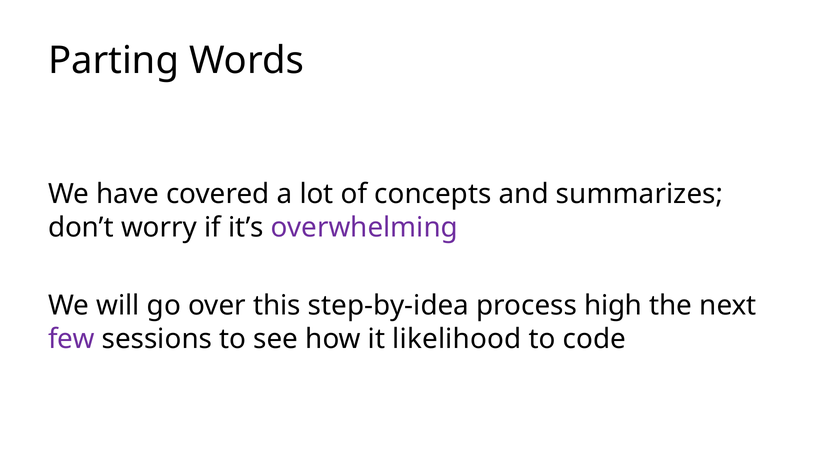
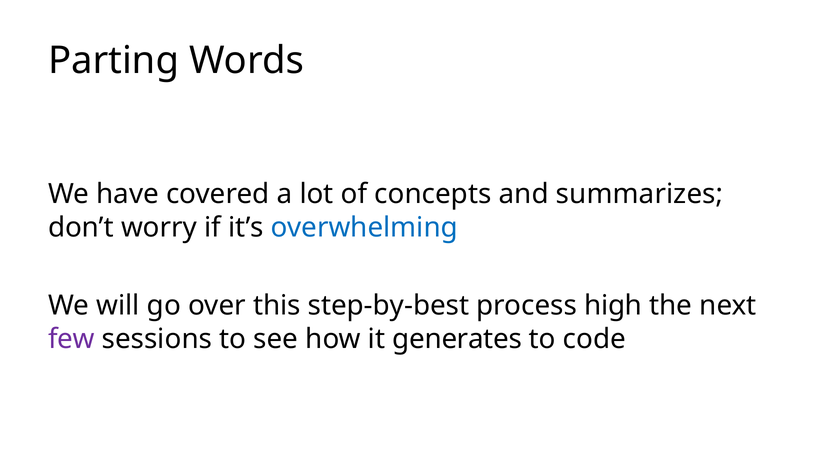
overwhelming colour: purple -> blue
step-by-idea: step-by-idea -> step-by-best
likelihood: likelihood -> generates
